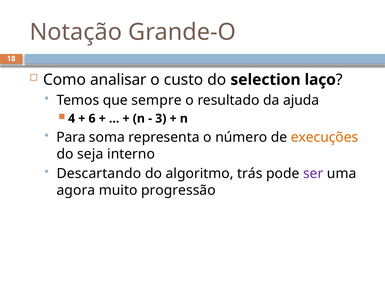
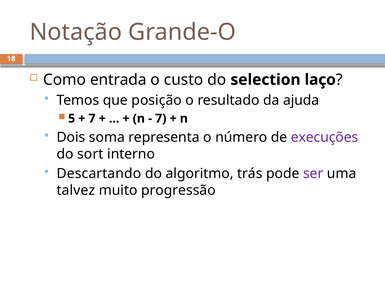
analisar: analisar -> entrada
sempre: sempre -> posição
4: 4 -> 5
6 at (92, 118): 6 -> 7
3 at (161, 118): 3 -> 7
Para: Para -> Dois
execuções colour: orange -> purple
seja: seja -> sort
agora: agora -> talvez
